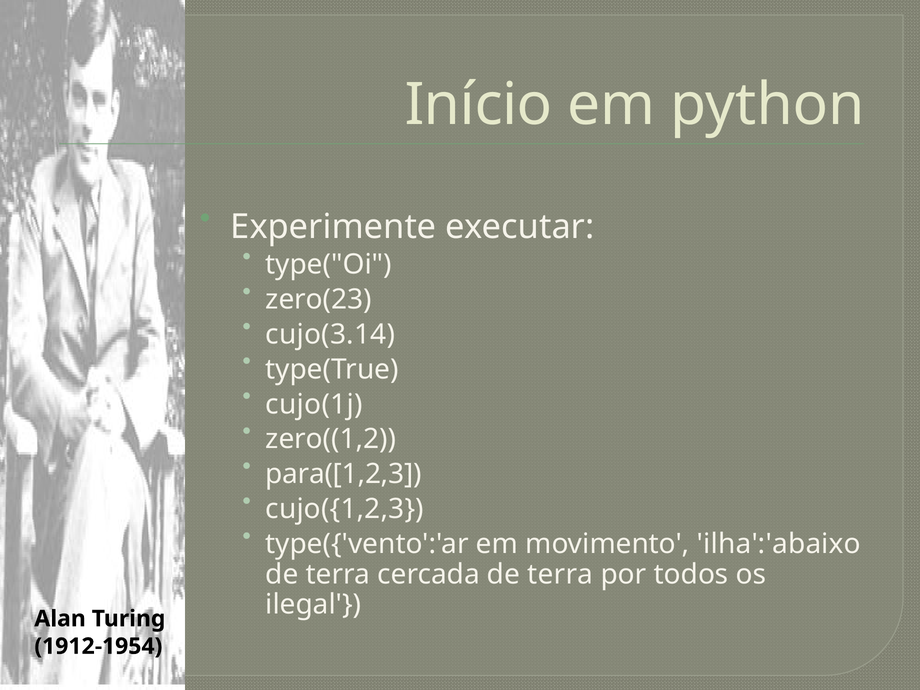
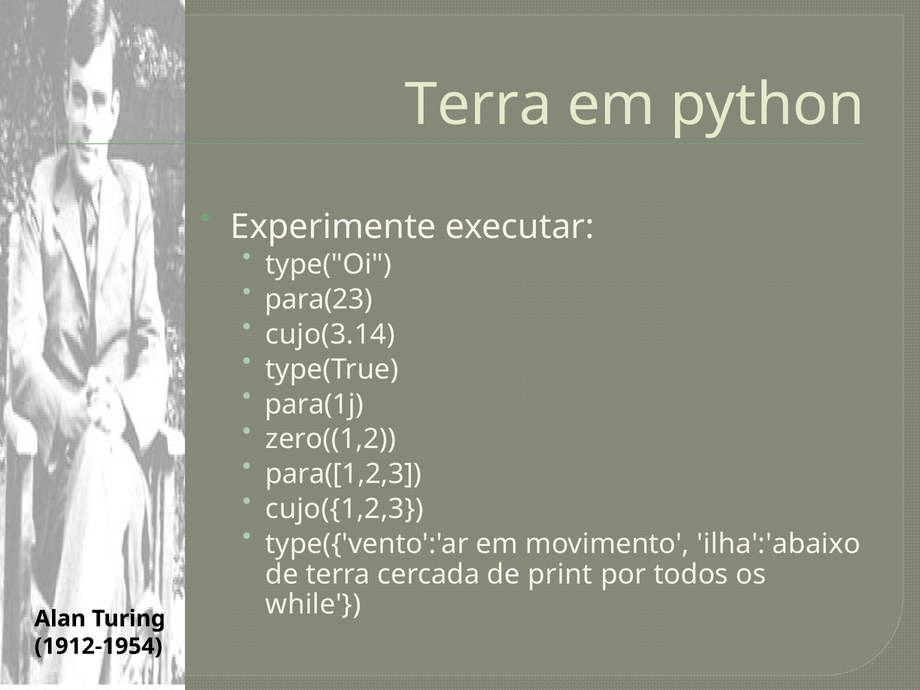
Início at (479, 105): Início -> Terra
zero(23: zero(23 -> para(23
cujo(1j: cujo(1j -> para(1j
cercada de terra: terra -> print
ilegal: ilegal -> while
